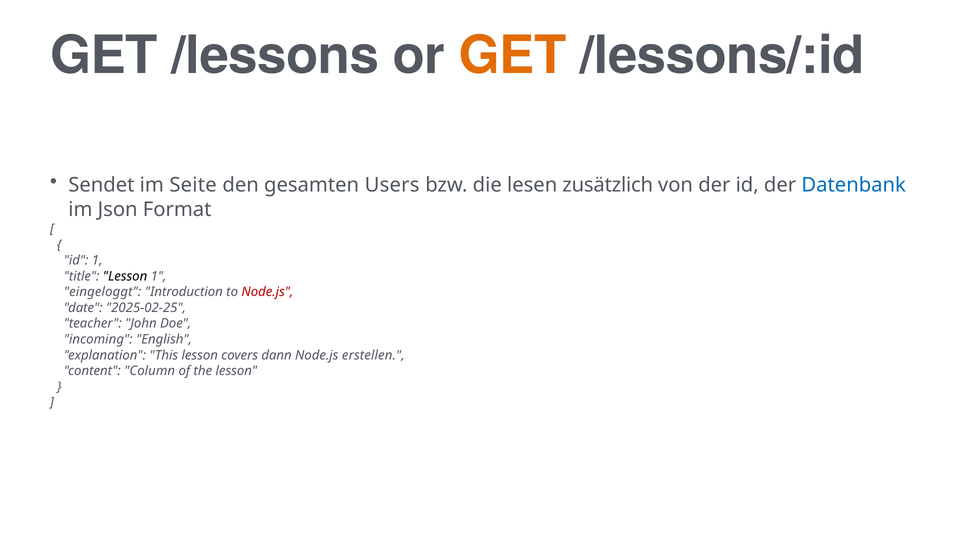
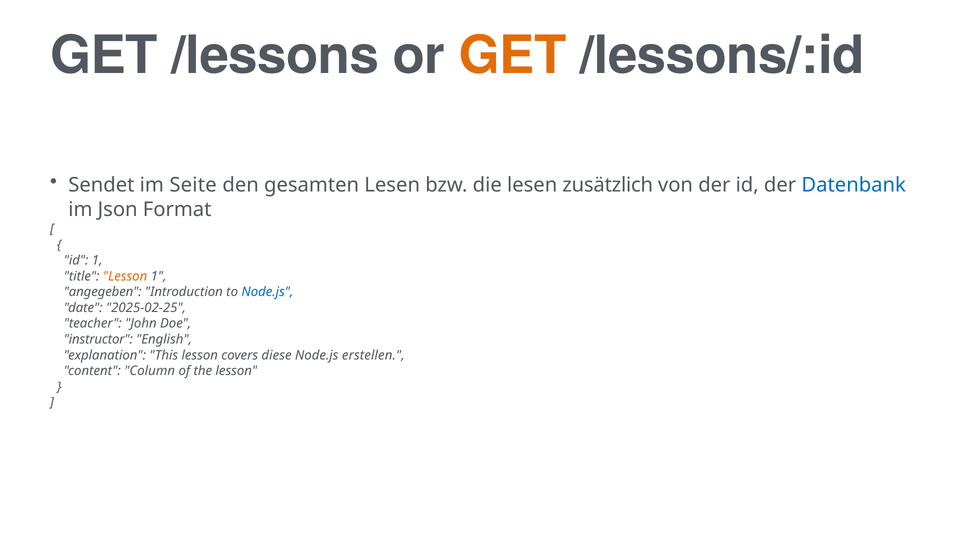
gesamten Users: Users -> Lesen
Lesson at (125, 276) colour: black -> orange
eingeloggt: eingeloggt -> angegeben
Node.js at (267, 292) colour: red -> blue
incoming: incoming -> instructor
dann: dann -> diese
